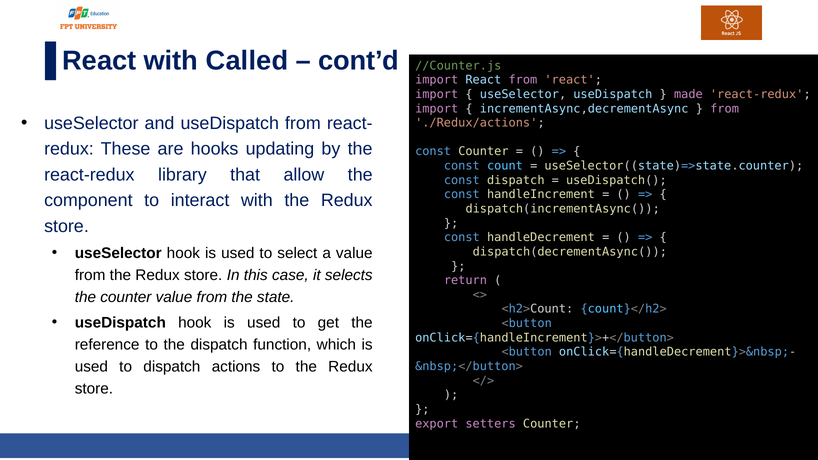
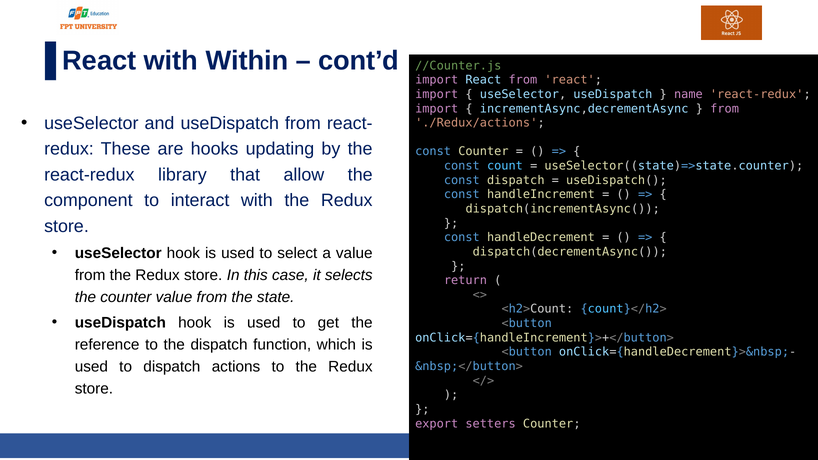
Called: Called -> Within
made: made -> name
